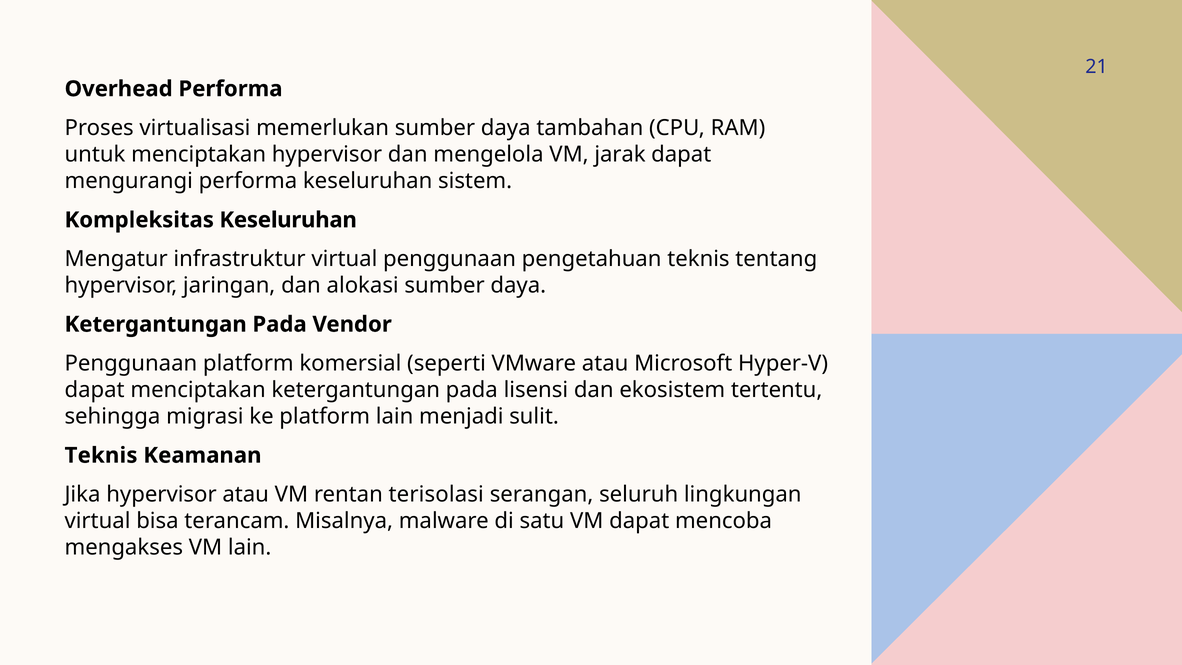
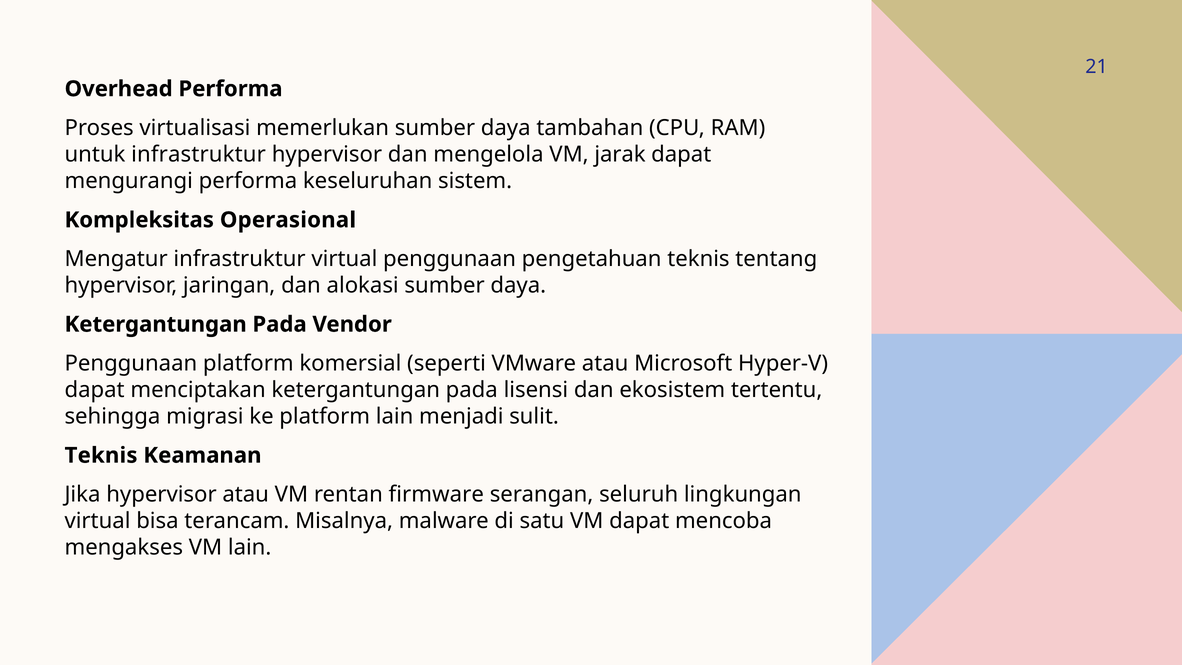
untuk menciptakan: menciptakan -> infrastruktur
Kompleksitas Keseluruhan: Keseluruhan -> Operasional
terisolasi: terisolasi -> firmware
